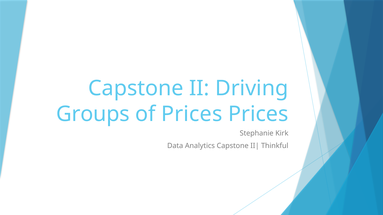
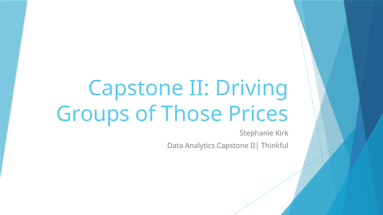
of Prices: Prices -> Those
